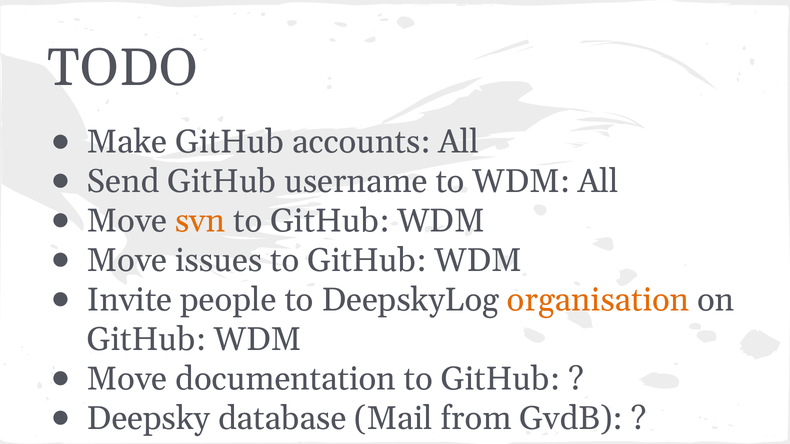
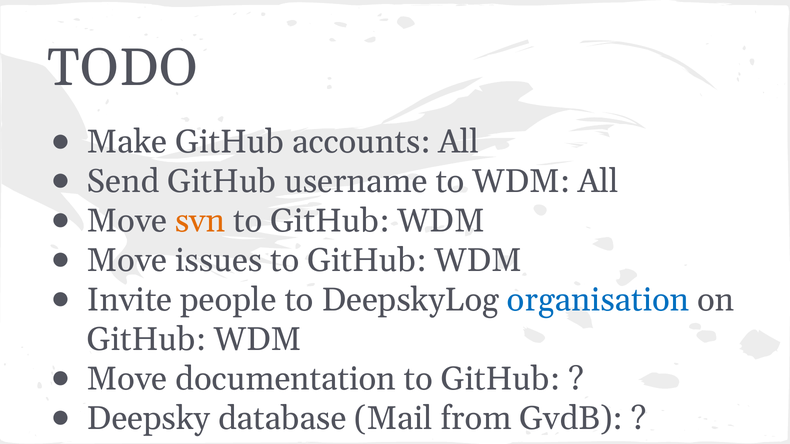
organisation colour: orange -> blue
